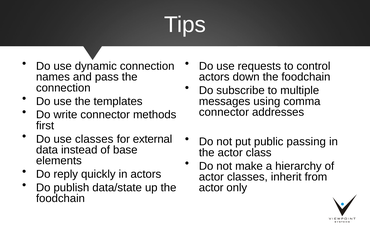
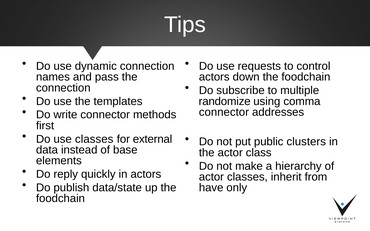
messages: messages -> randomize
passing: passing -> clusters
actor at (211, 188): actor -> have
